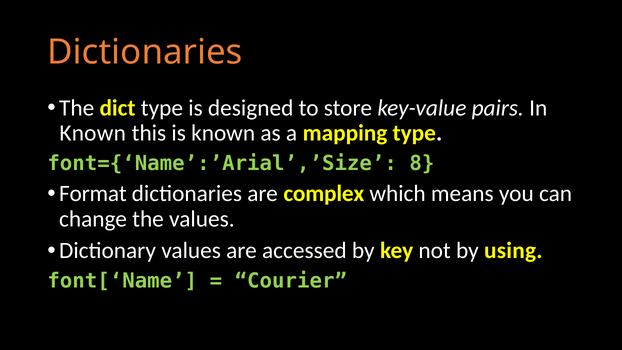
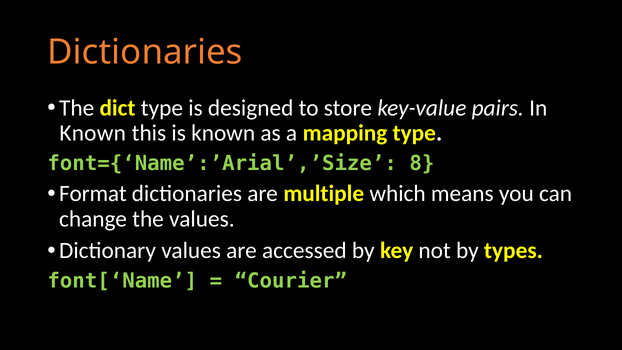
complex: complex -> multiple
using: using -> types
